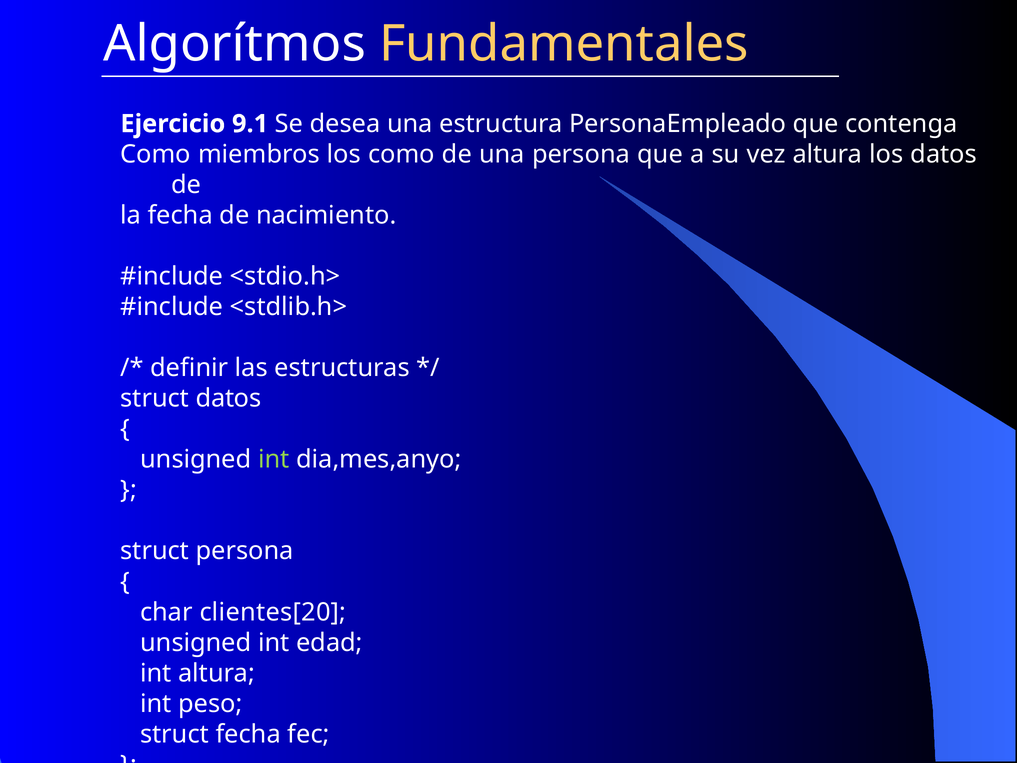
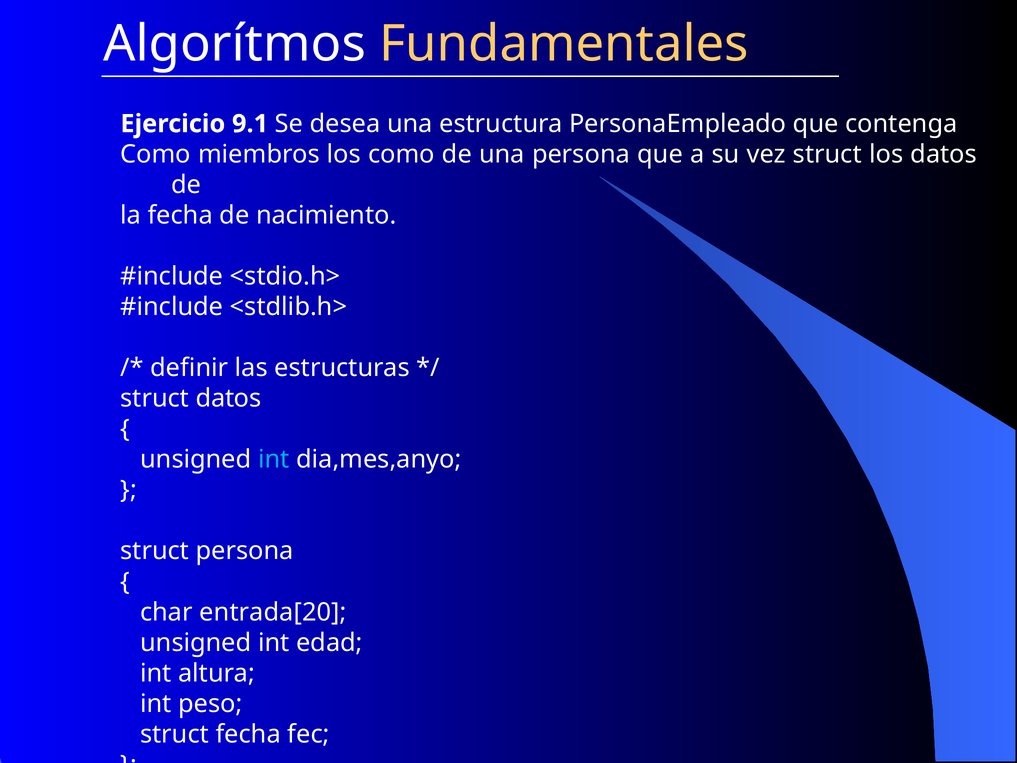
vez altura: altura -> struct
int at (274, 459) colour: light green -> light blue
clientes[20: clientes[20 -> entrada[20
